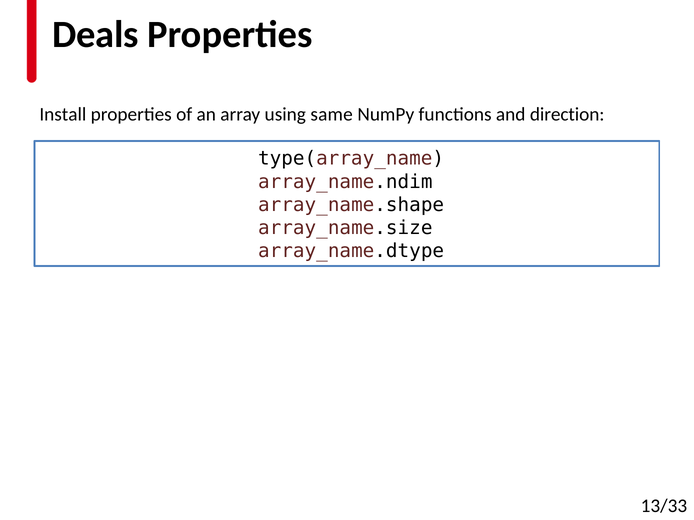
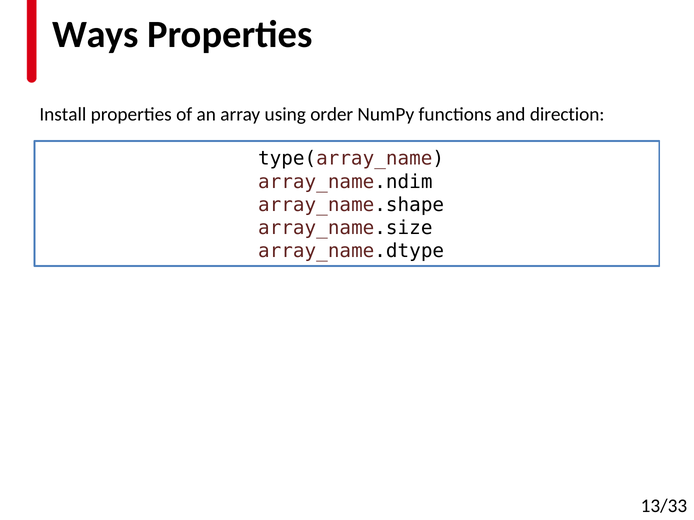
Deals: Deals -> Ways
same: same -> order
